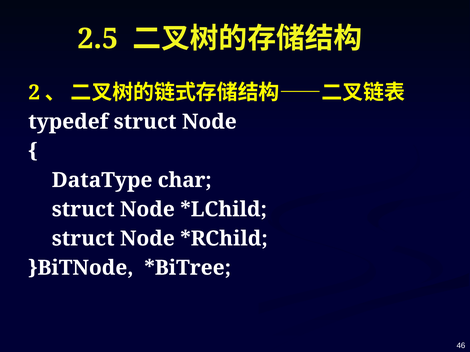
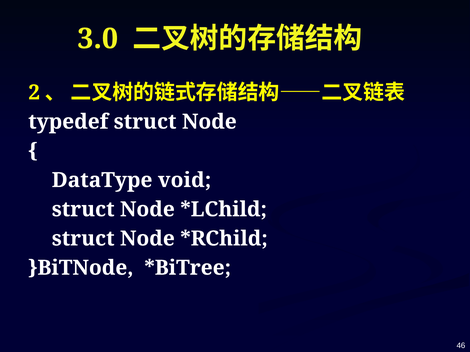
2.5: 2.5 -> 3.0
char: char -> void
